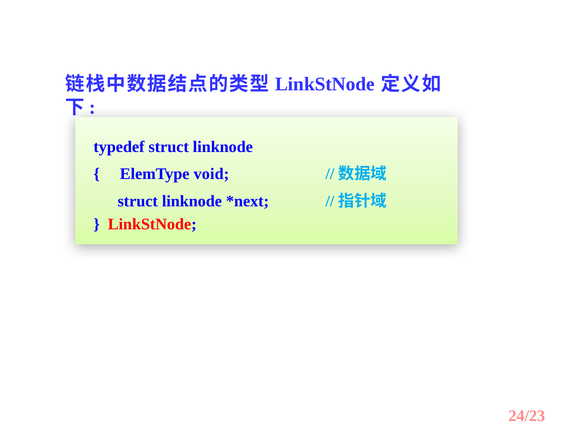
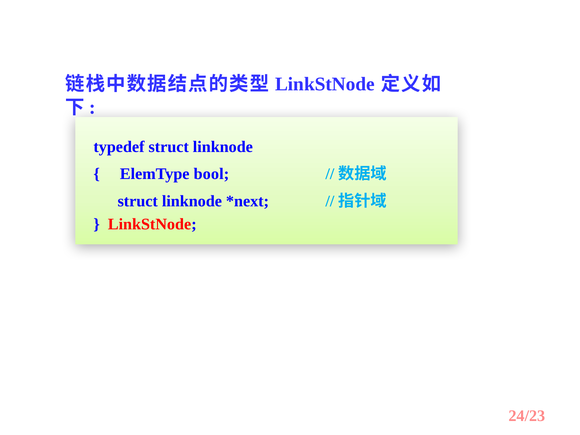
void: void -> bool
